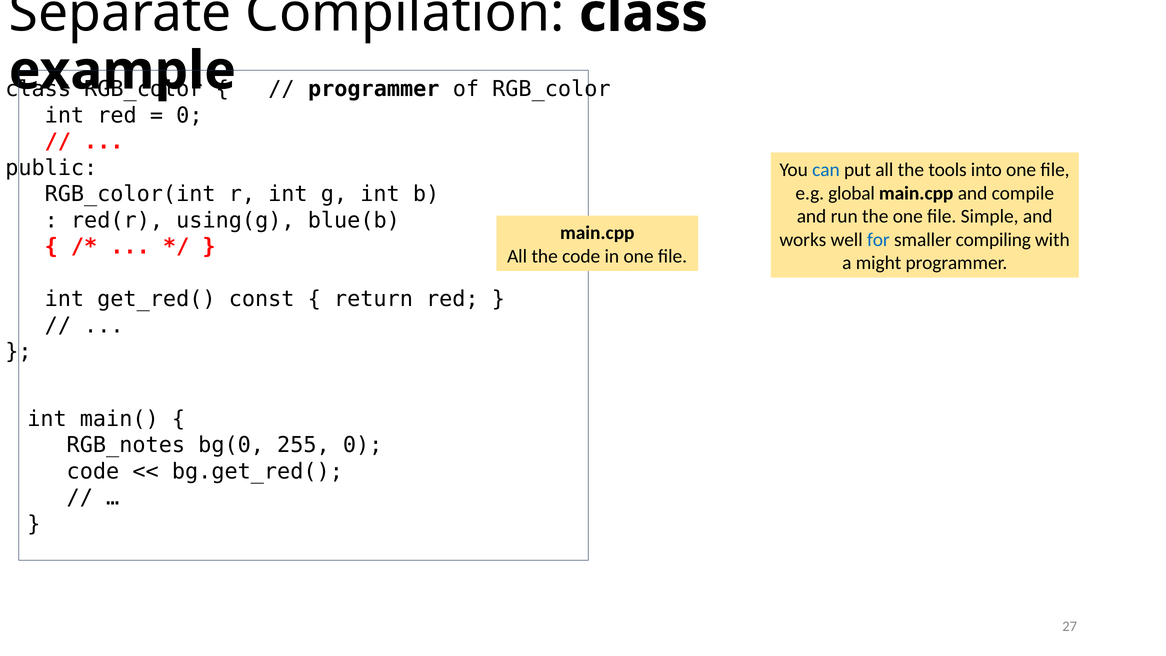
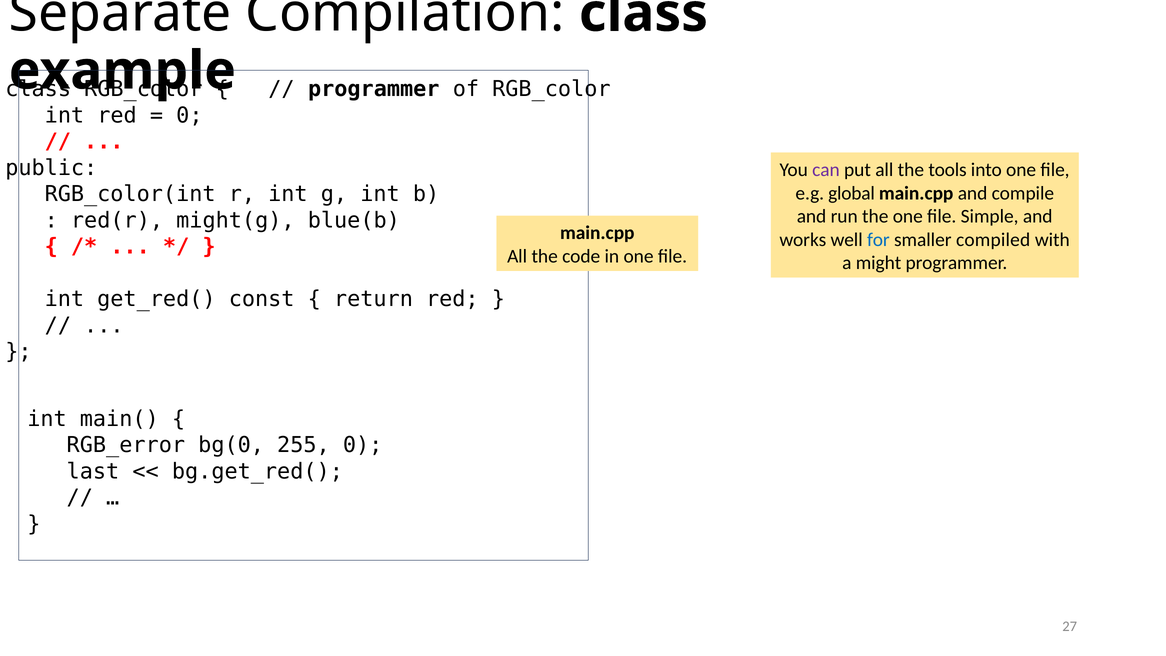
can colour: blue -> purple
using(g: using(g -> might(g
compiling: compiling -> compiled
RGB_notes: RGB_notes -> RGB_error
code at (93, 471): code -> last
